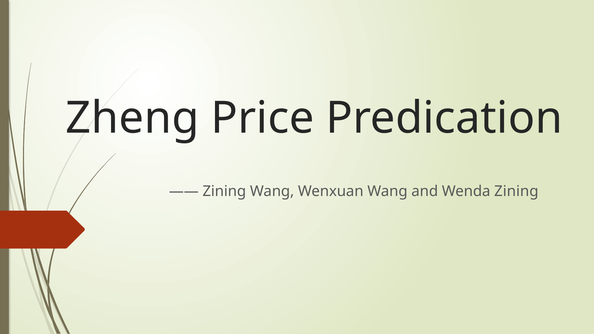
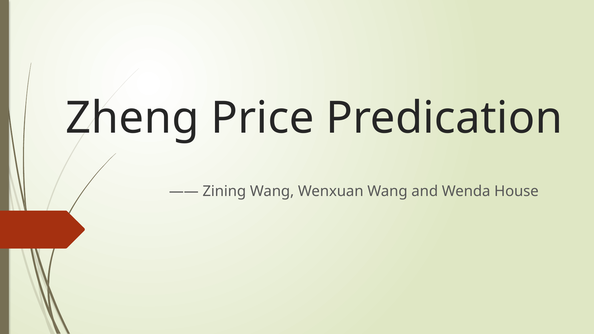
Wenda Zining: Zining -> House
